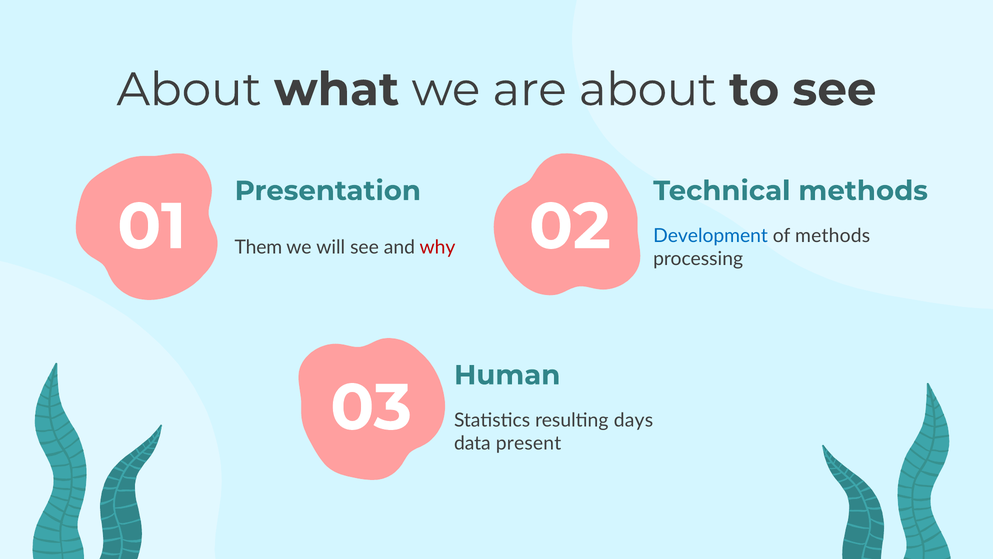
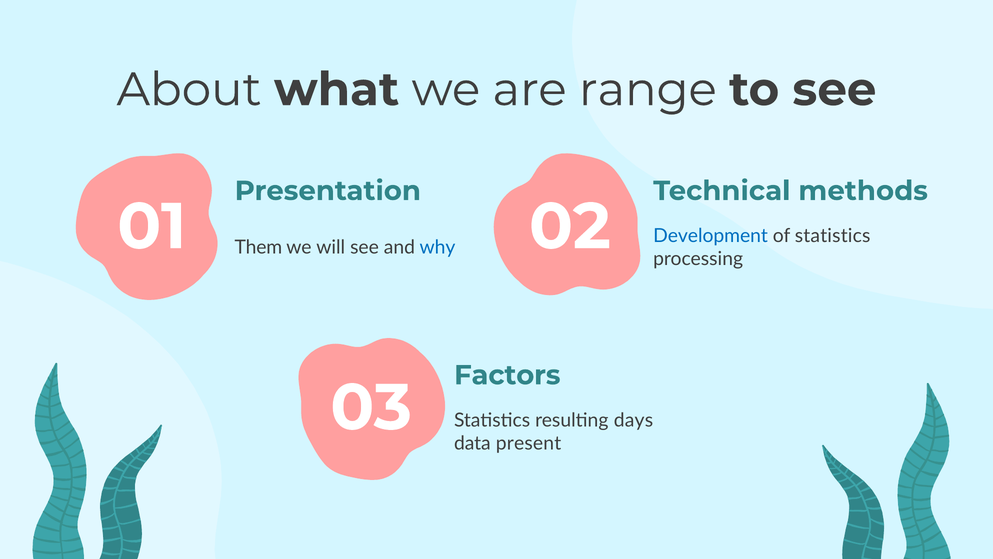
are about: about -> range
of methods: methods -> statistics
why colour: red -> blue
Human: Human -> Factors
